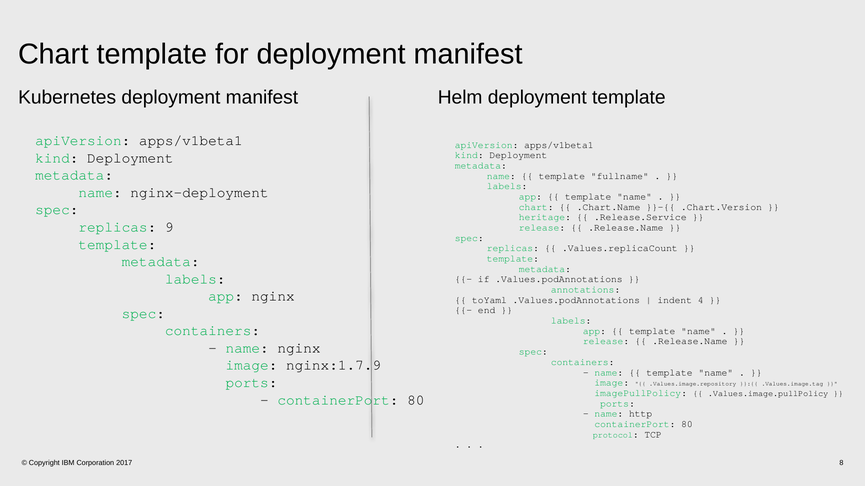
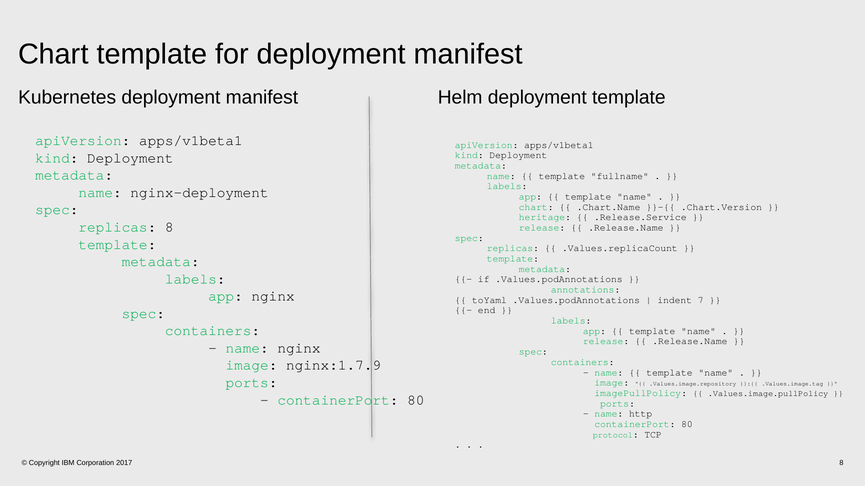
replicas 9: 9 -> 8
4: 4 -> 7
